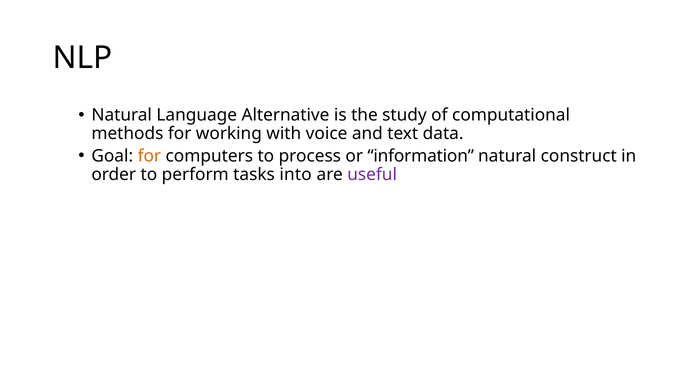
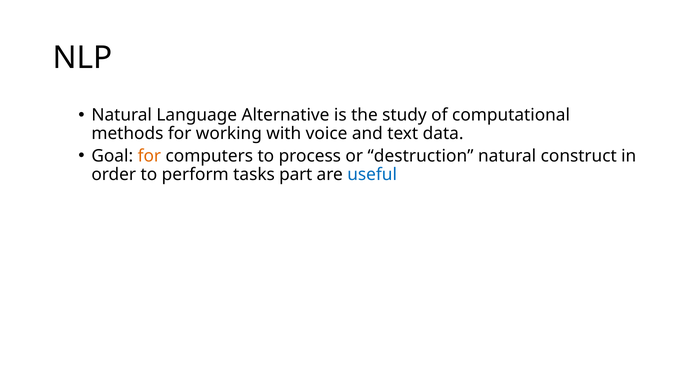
information: information -> destruction
into: into -> part
useful colour: purple -> blue
